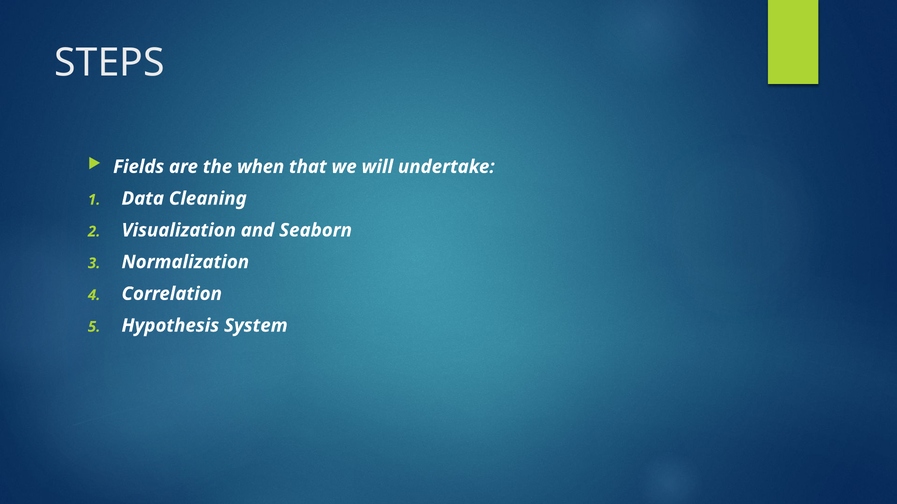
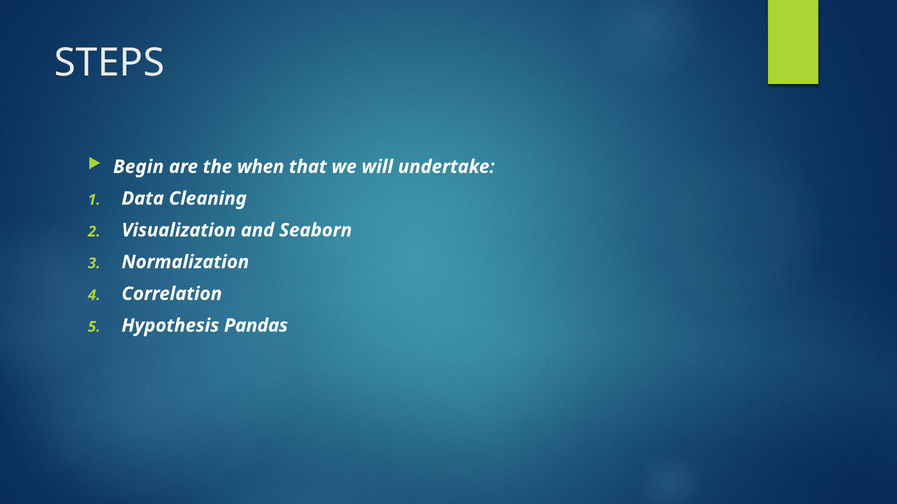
Fields: Fields -> Begin
System: System -> Pandas
